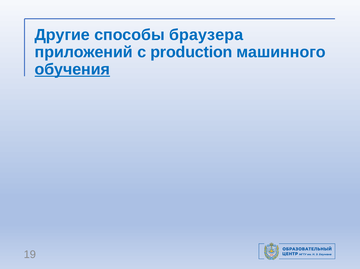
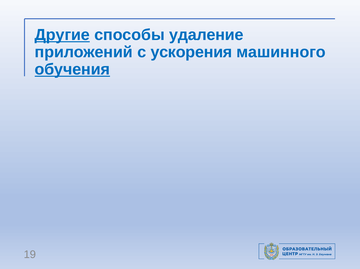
Другие underline: none -> present
браузера: браузера -> удаление
production: production -> ускорения
